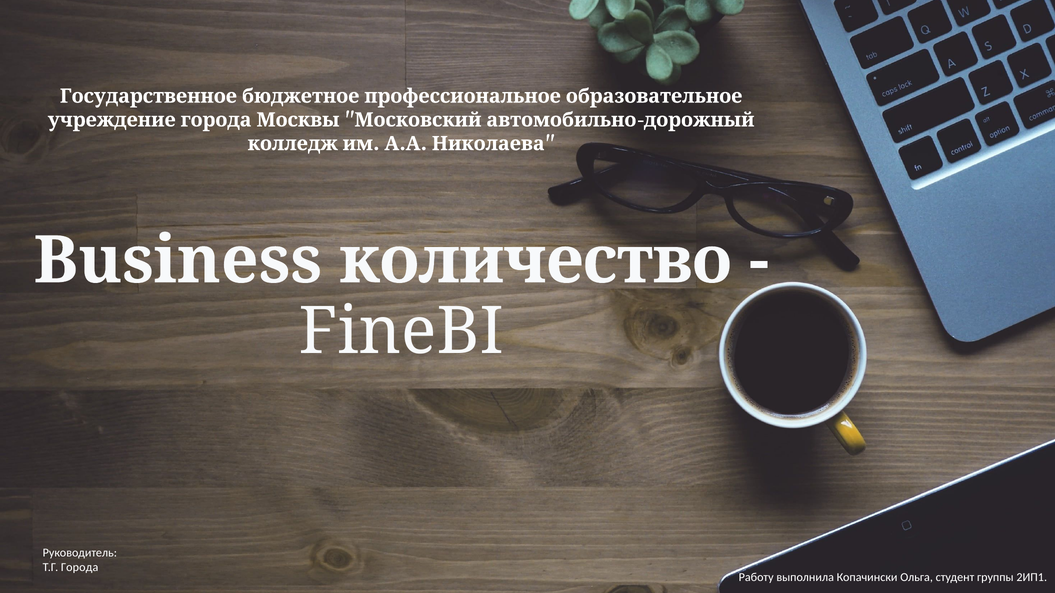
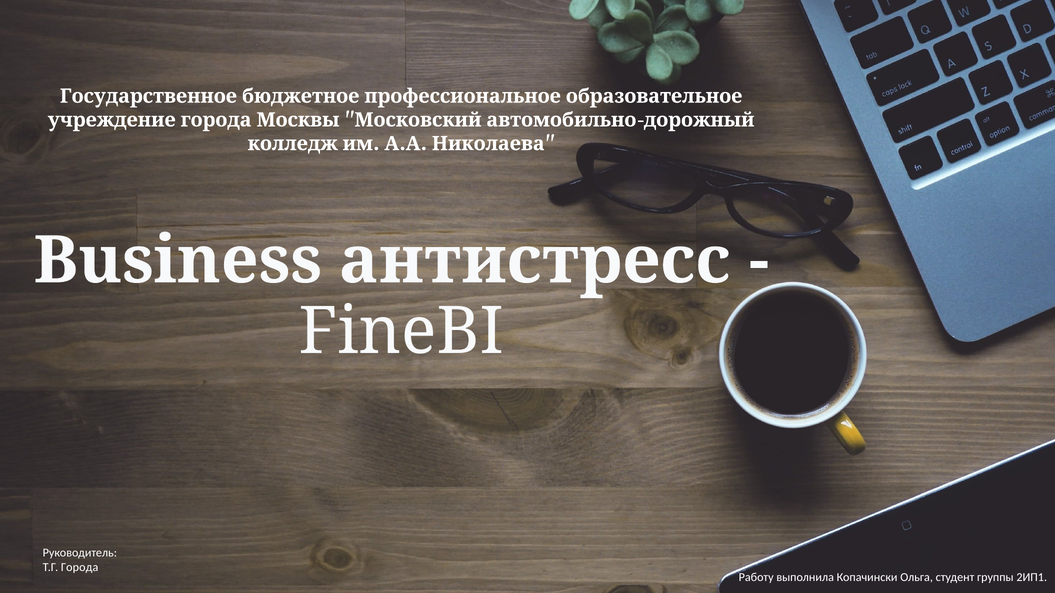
количество: количество -> антистресс
